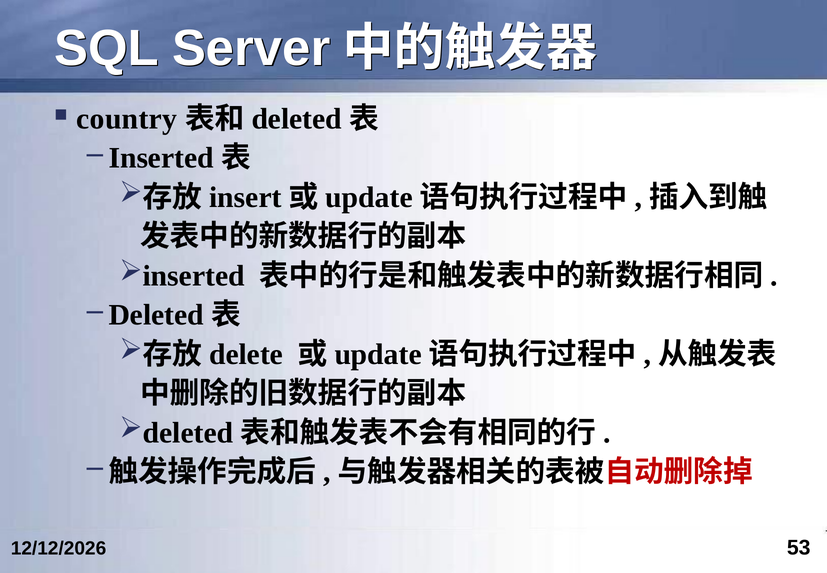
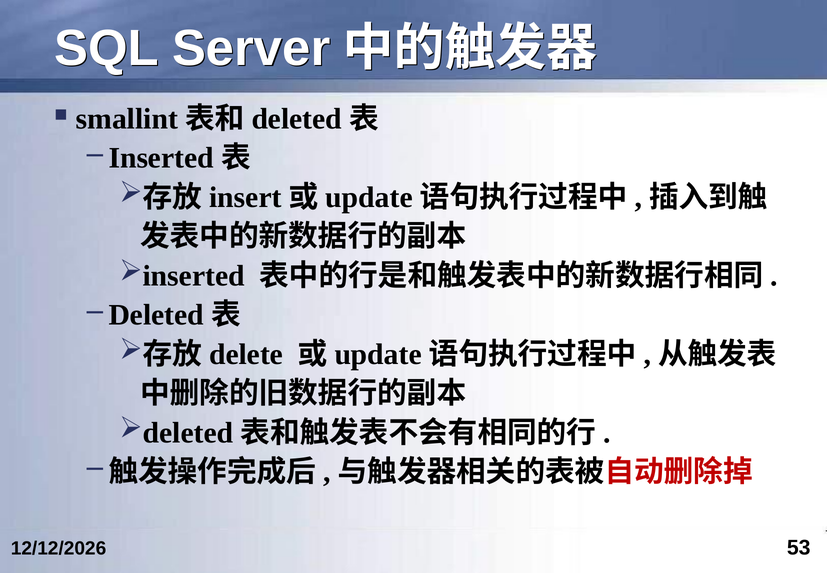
country: country -> smallint
